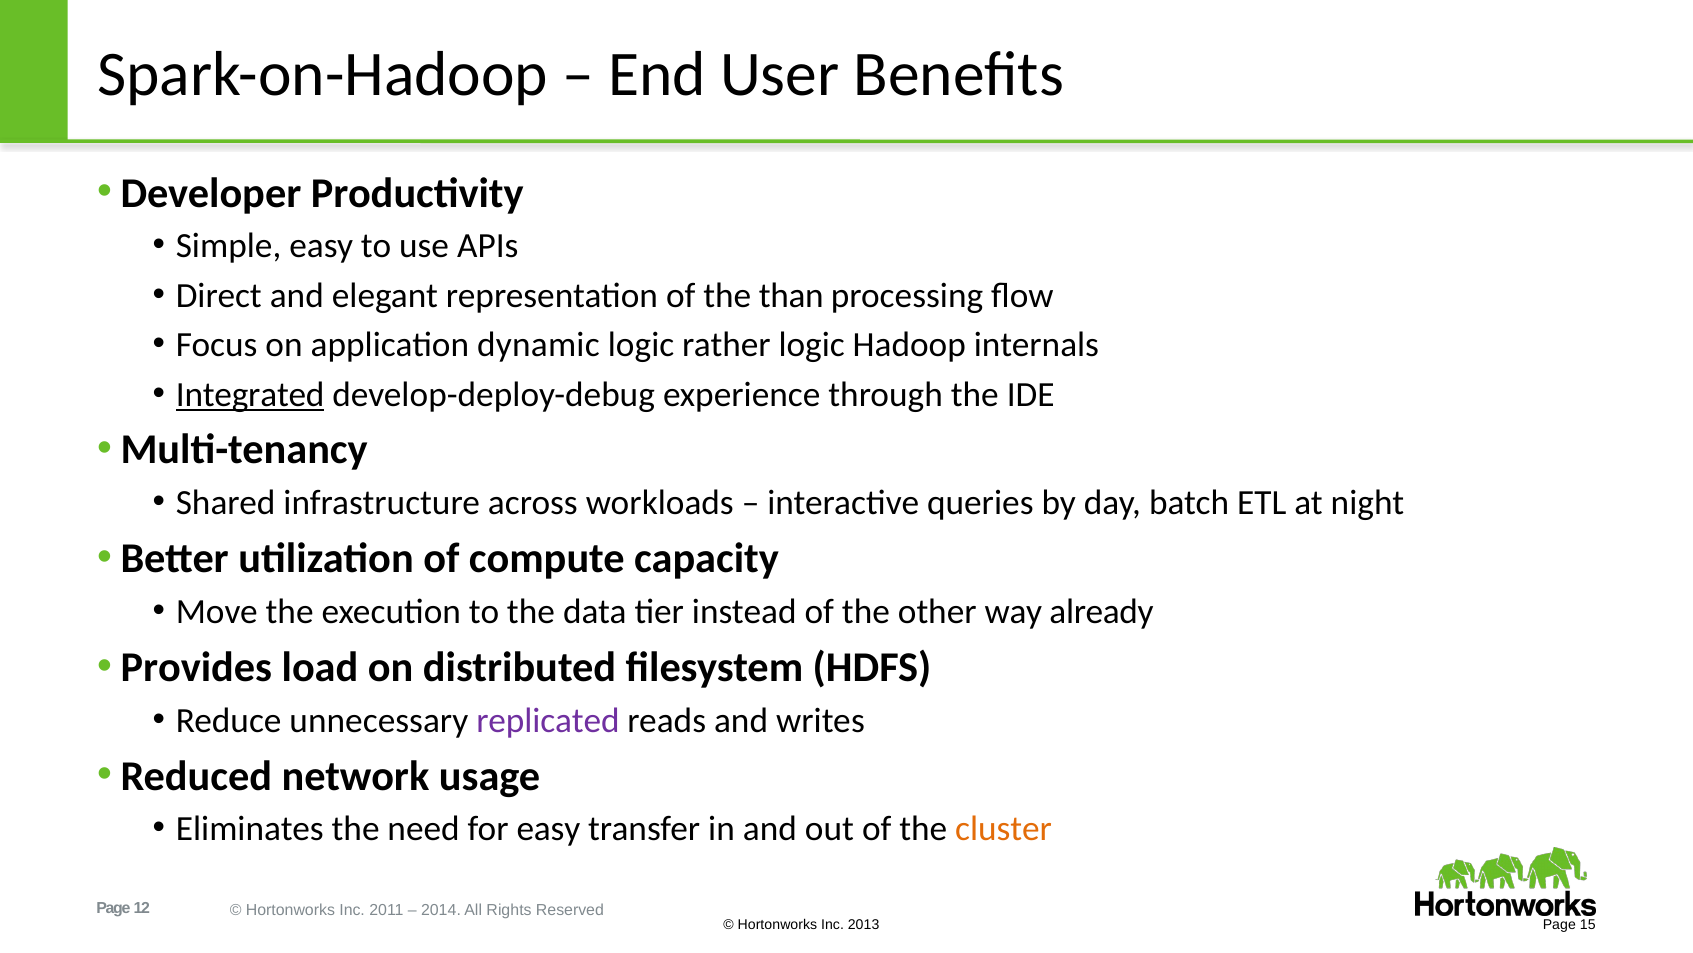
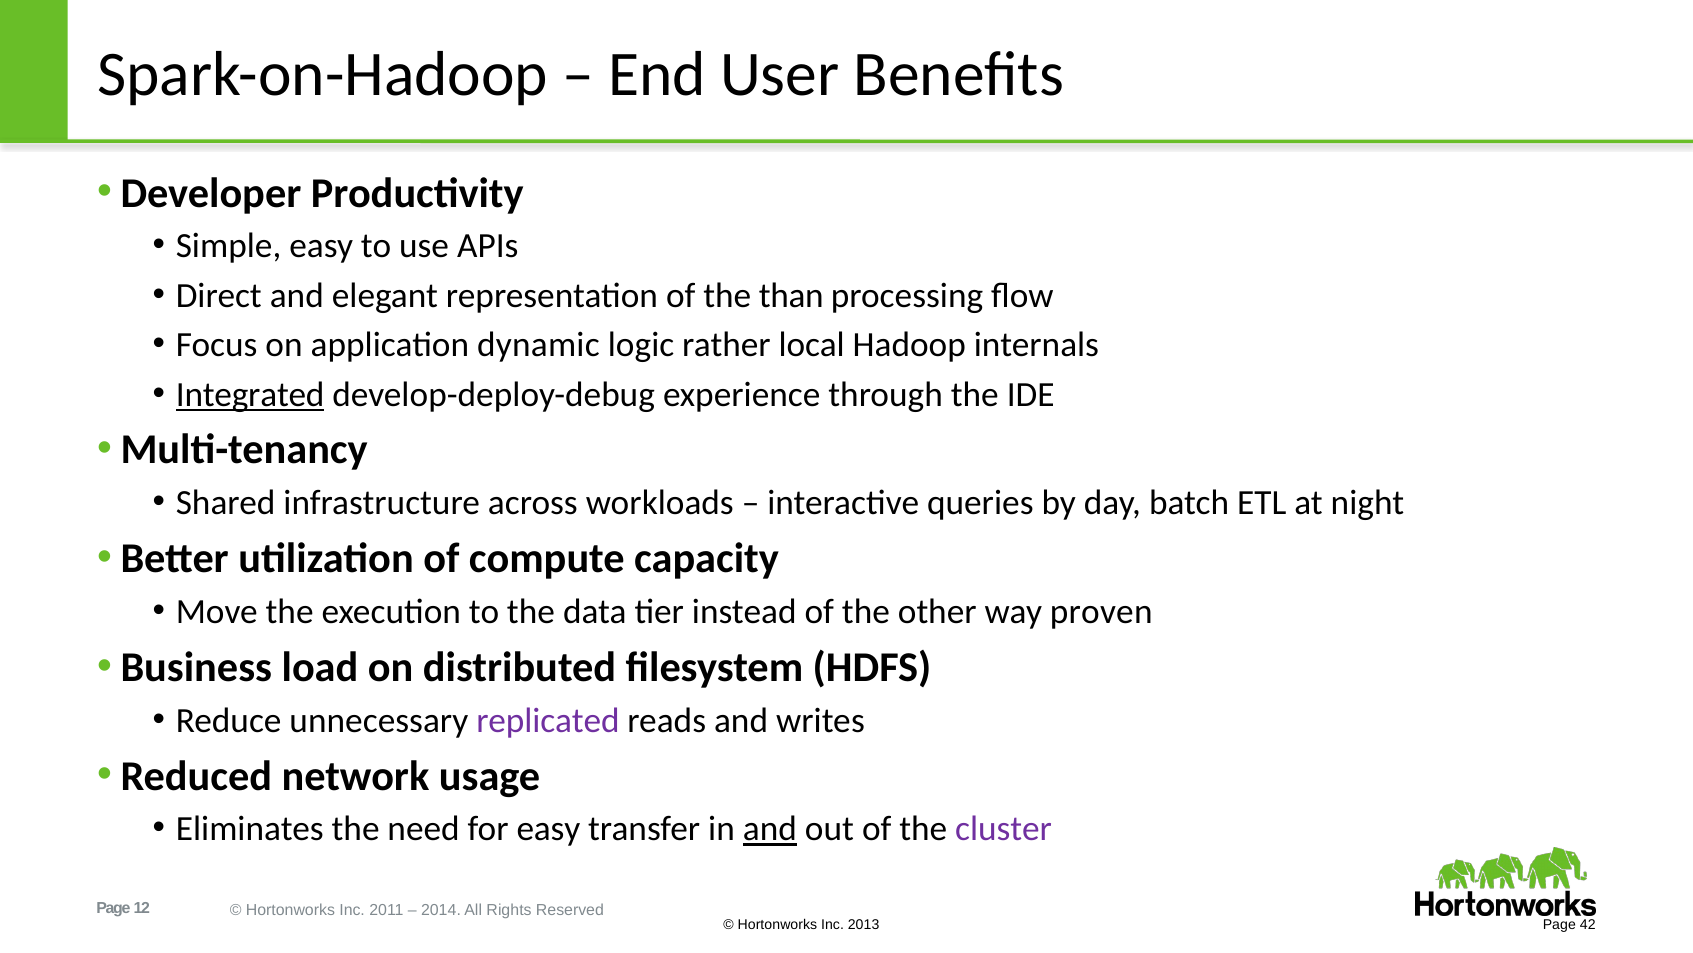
rather logic: logic -> local
already: already -> proven
Provides: Provides -> Business
and at (770, 829) underline: none -> present
cluster colour: orange -> purple
15: 15 -> 42
